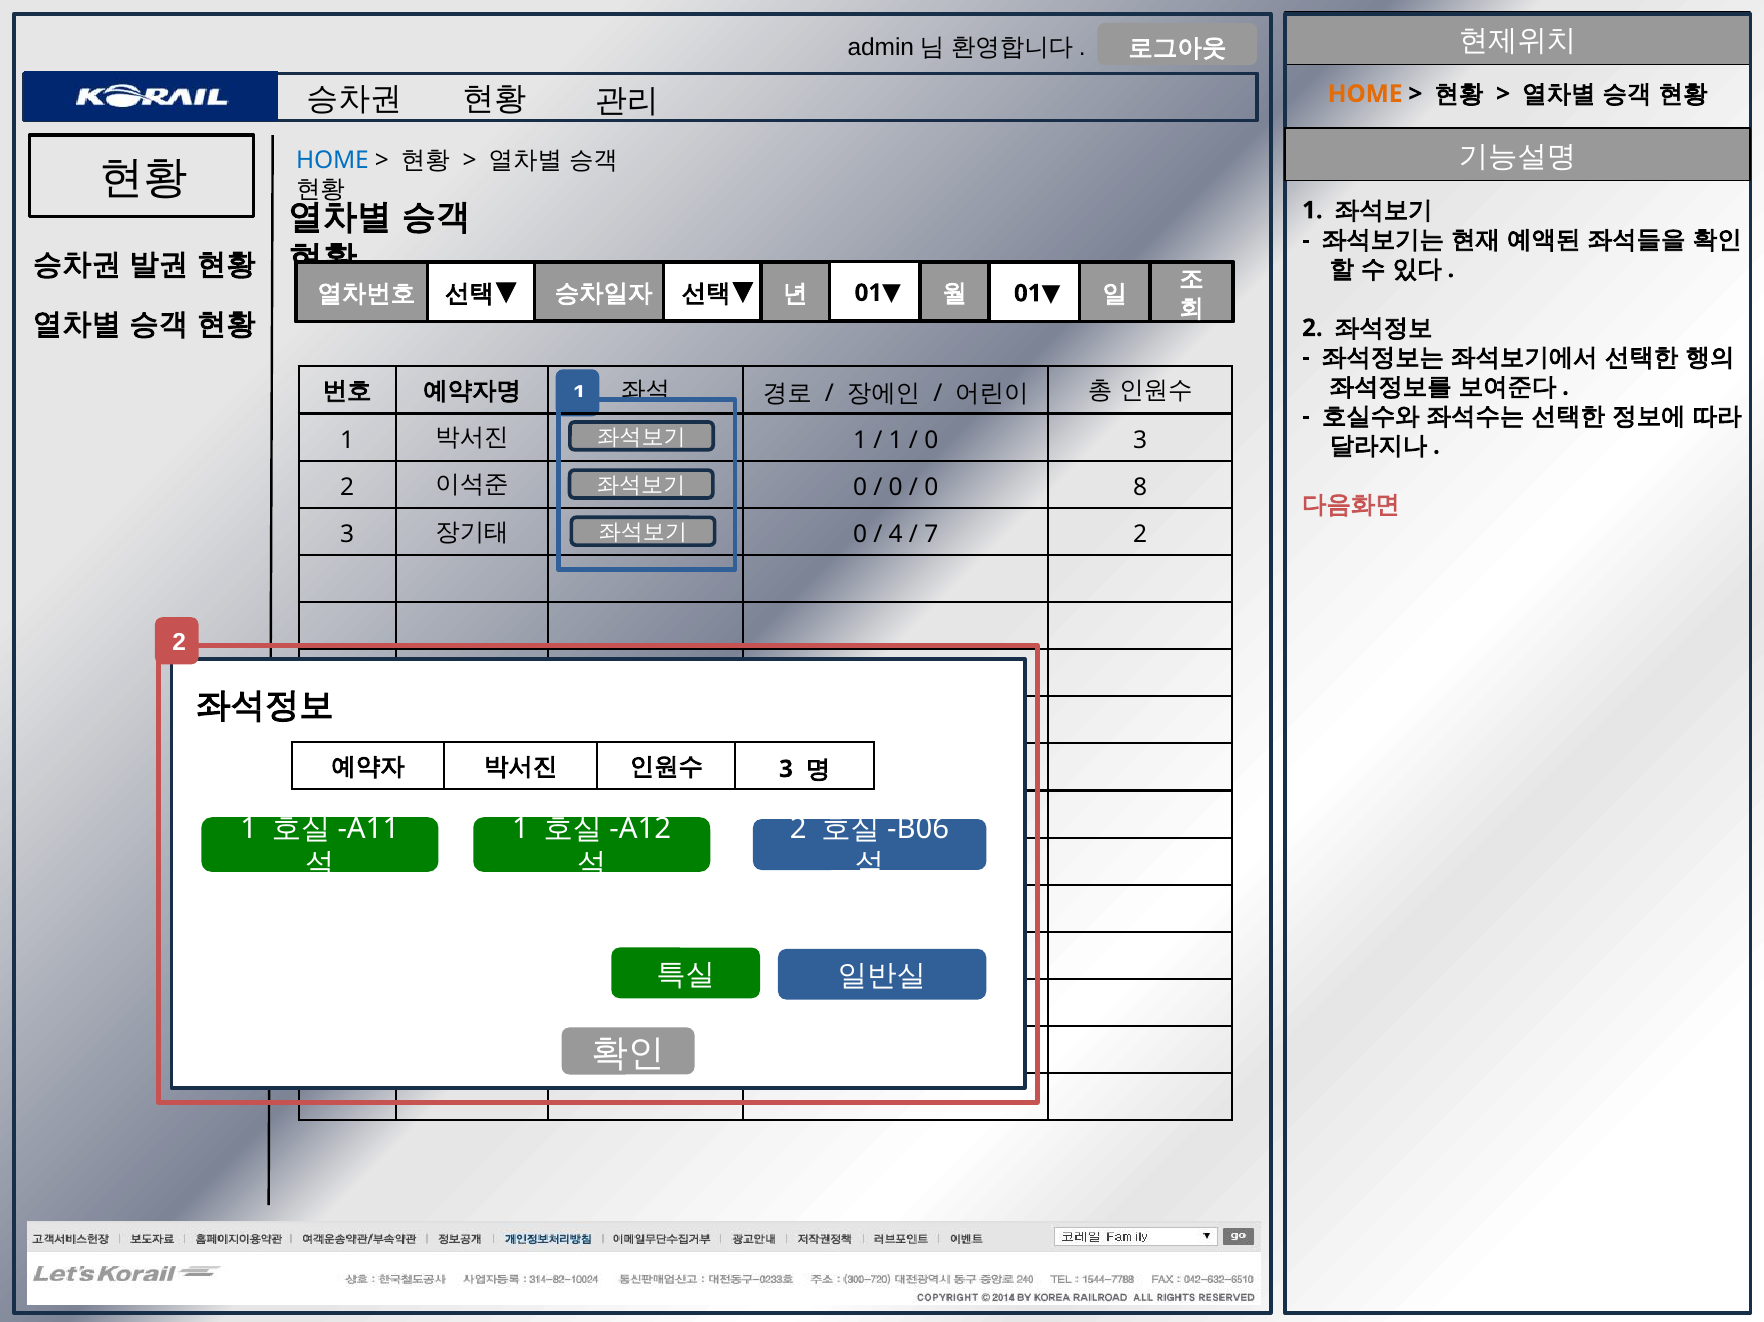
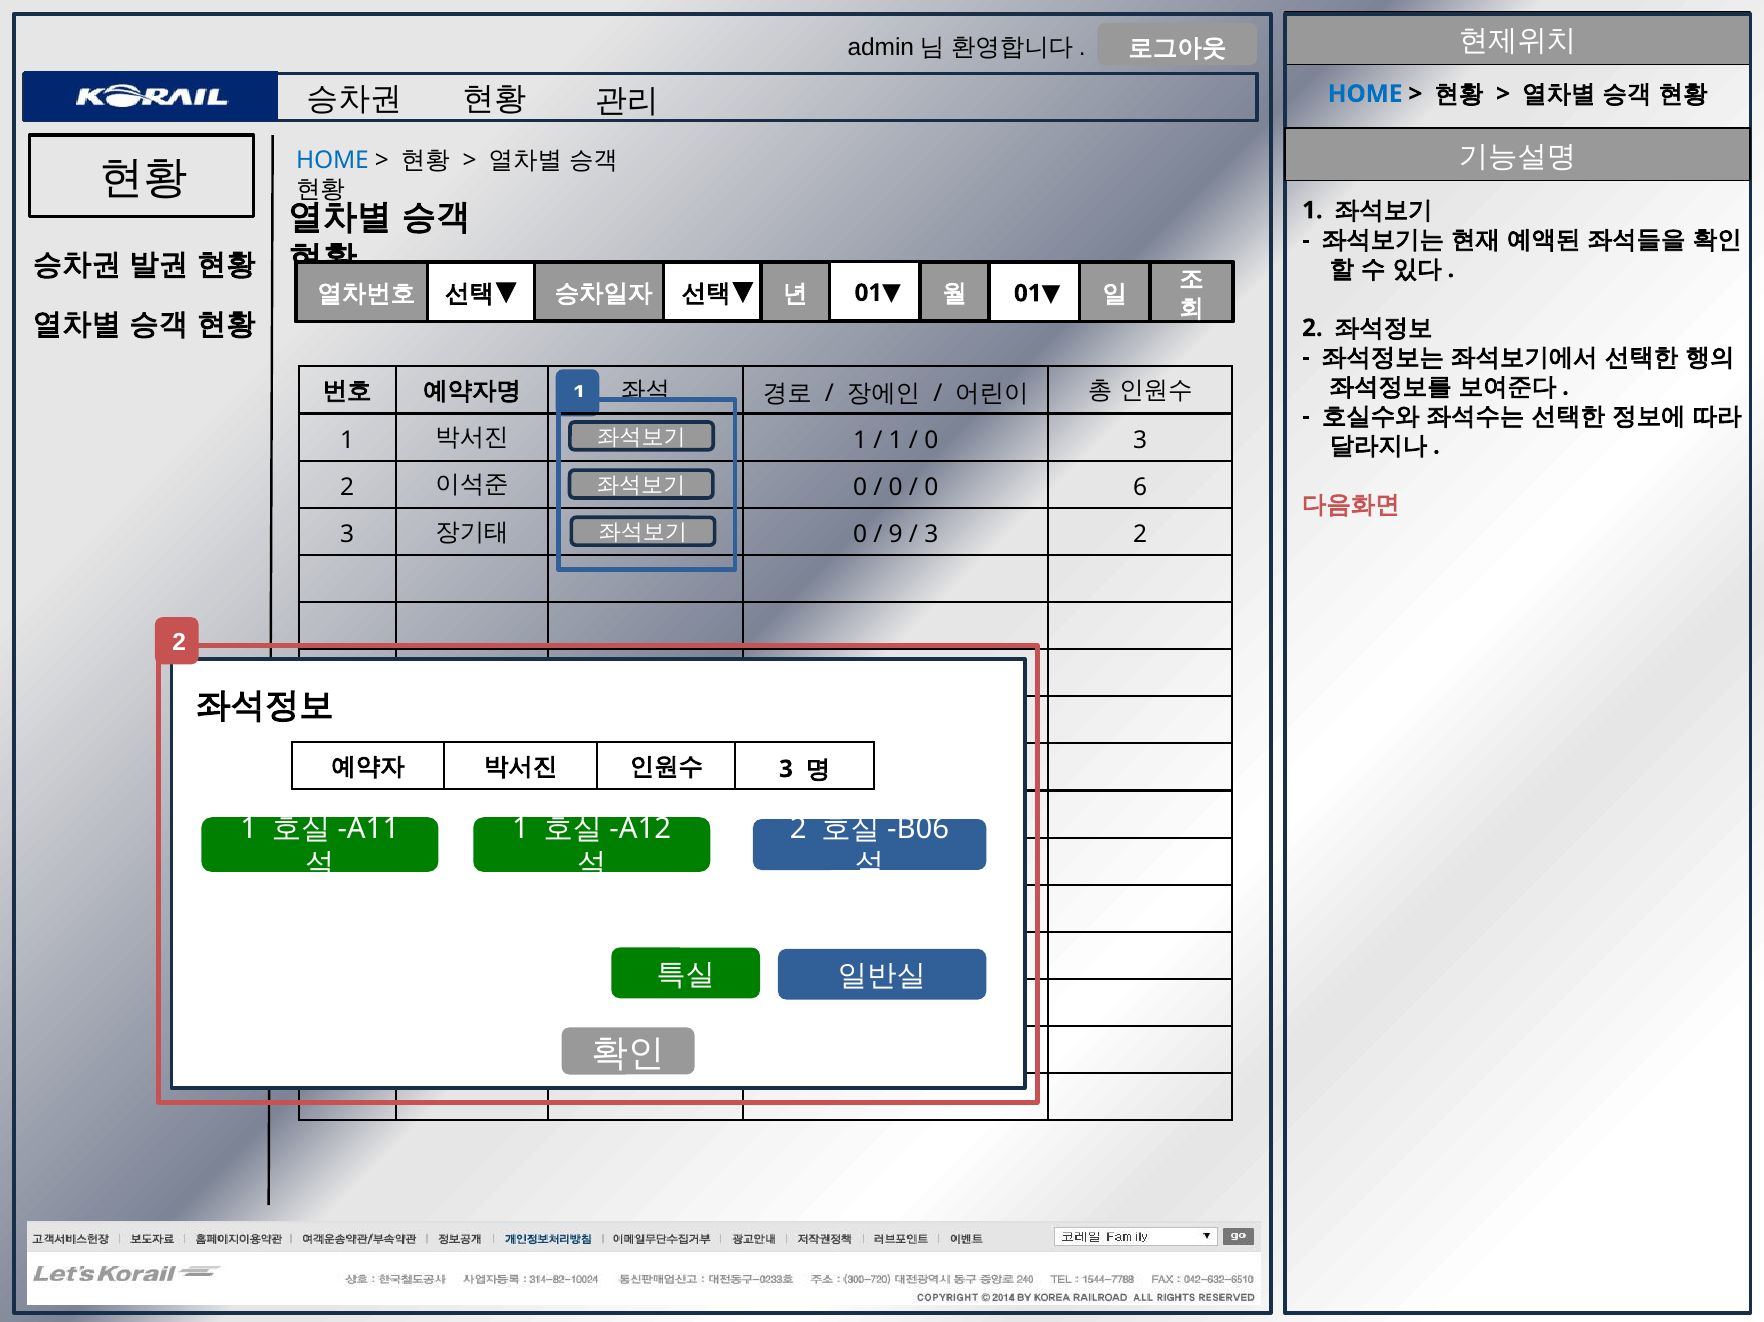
HOME at (1365, 94) colour: orange -> blue
8: 8 -> 6
4: 4 -> 9
7 at (931, 535): 7 -> 3
